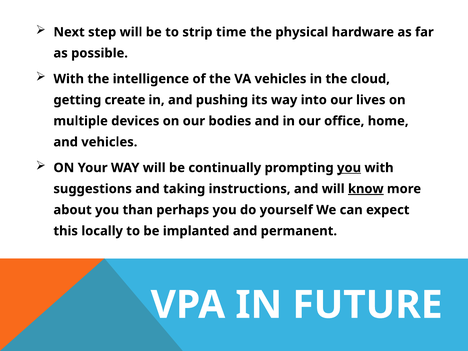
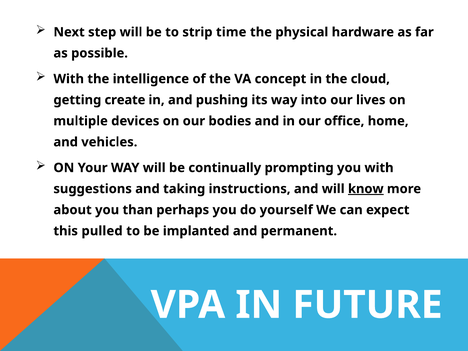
VA vehicles: vehicles -> concept
you at (349, 168) underline: present -> none
locally: locally -> pulled
